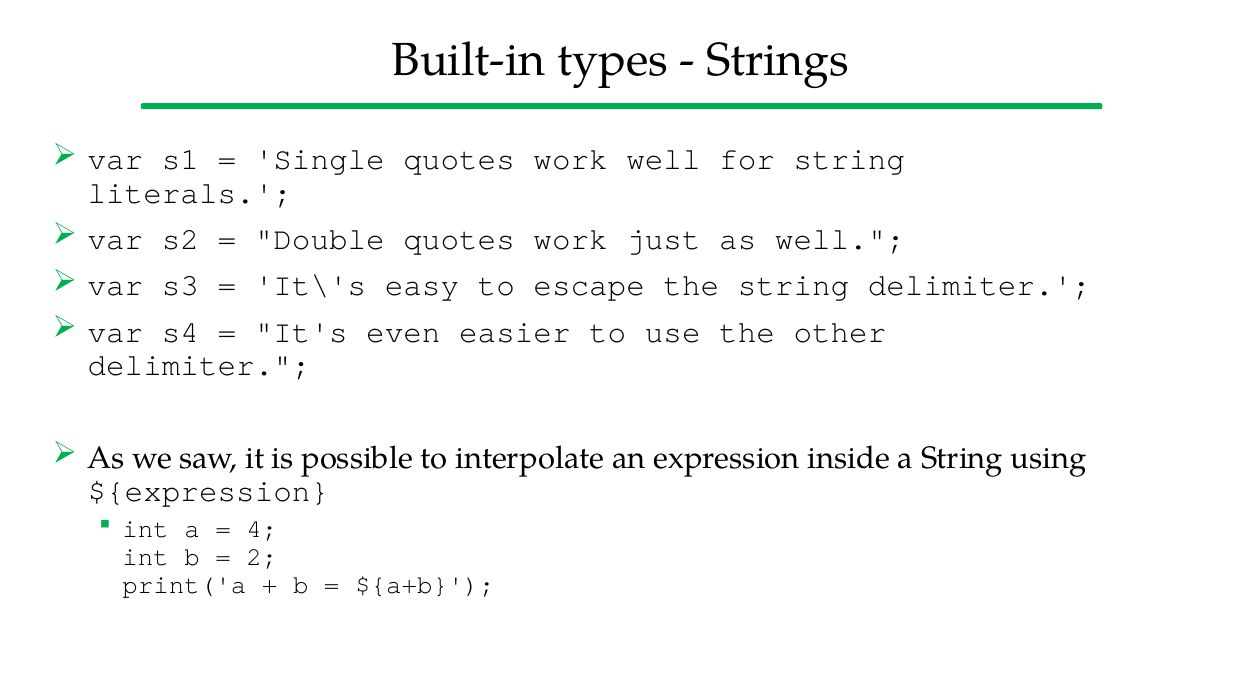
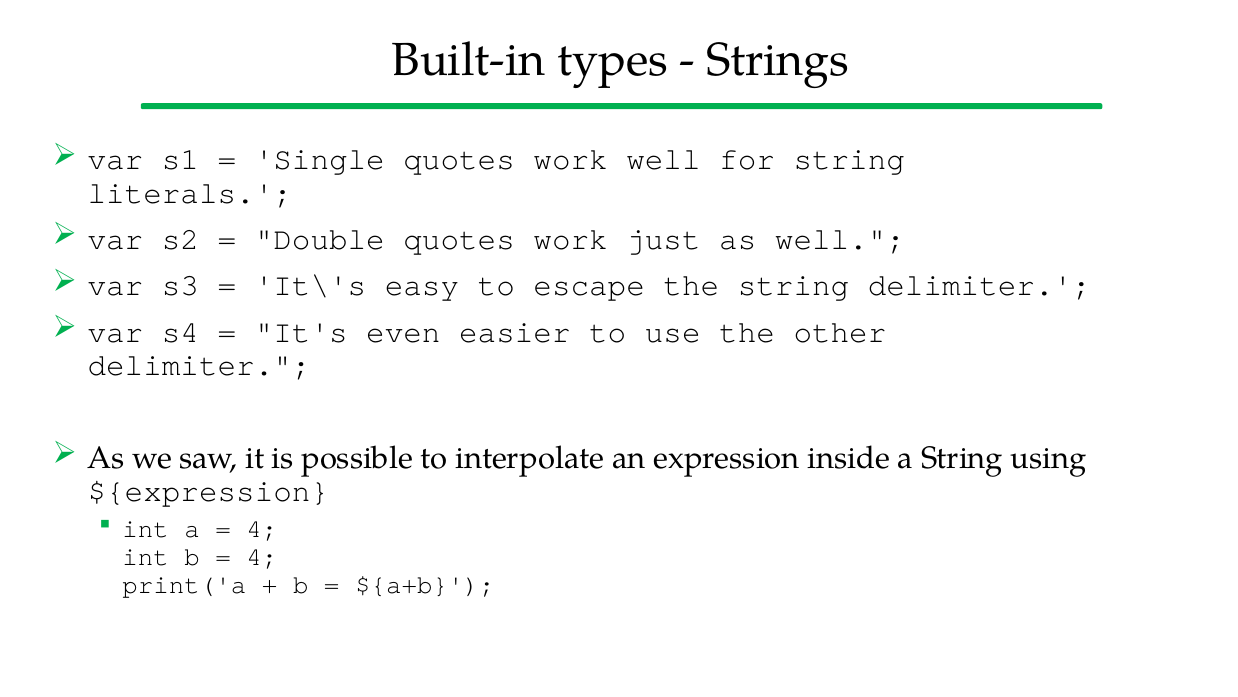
2 at (262, 556): 2 -> 4
